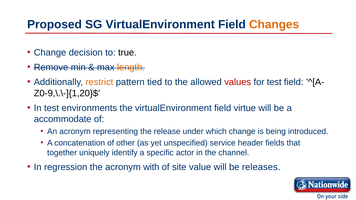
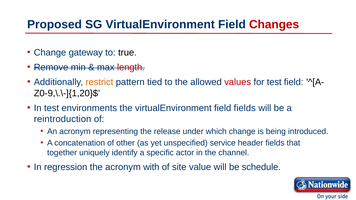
Changes colour: orange -> red
decision: decision -> gateway
length colour: orange -> red
field virtue: virtue -> fields
accommodate: accommodate -> reintroduction
releases: releases -> schedule
